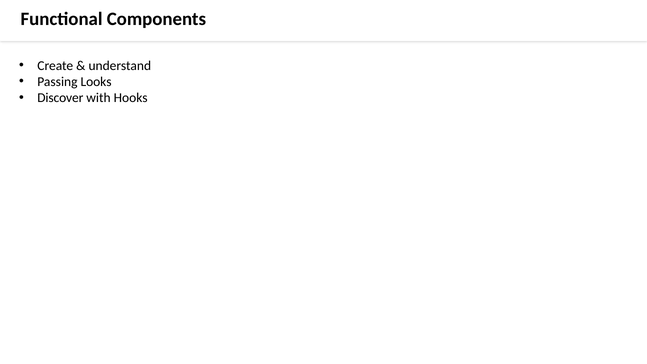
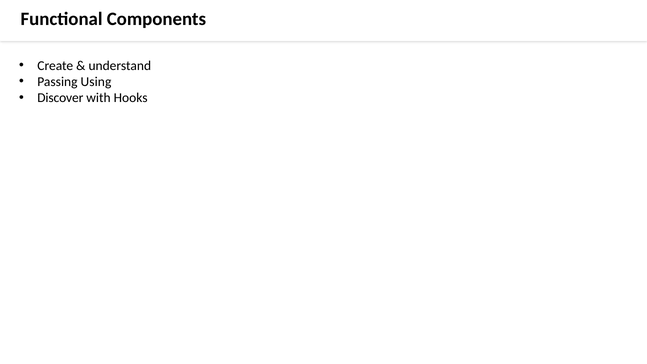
Looks: Looks -> Using
